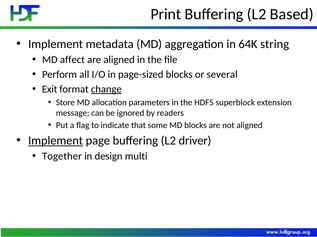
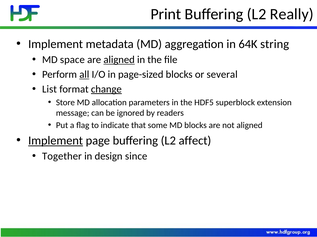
Based: Based -> Really
affect: affect -> space
aligned at (119, 60) underline: none -> present
all underline: none -> present
Exit: Exit -> List
driver: driver -> affect
multi: multi -> since
